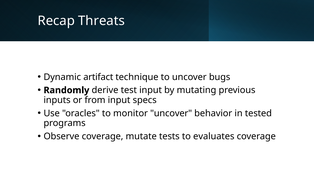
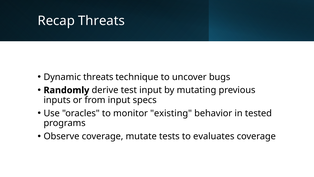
Dynamic artifact: artifact -> threats
monitor uncover: uncover -> existing
